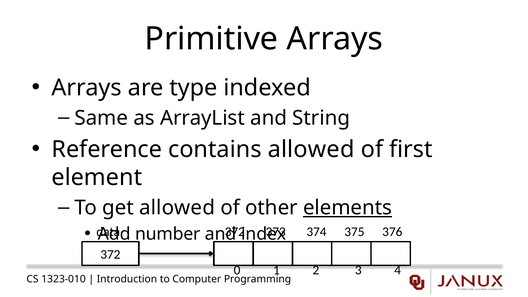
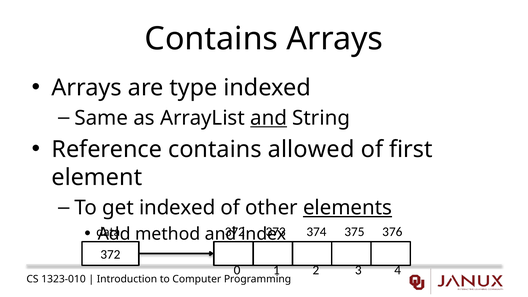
Primitive at (211, 39): Primitive -> Contains
and at (269, 118) underline: none -> present
get allowed: allowed -> indexed
number: number -> method
